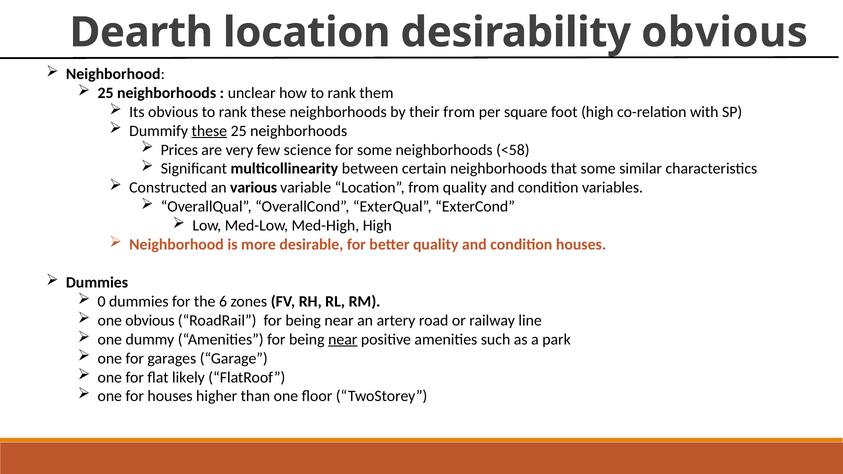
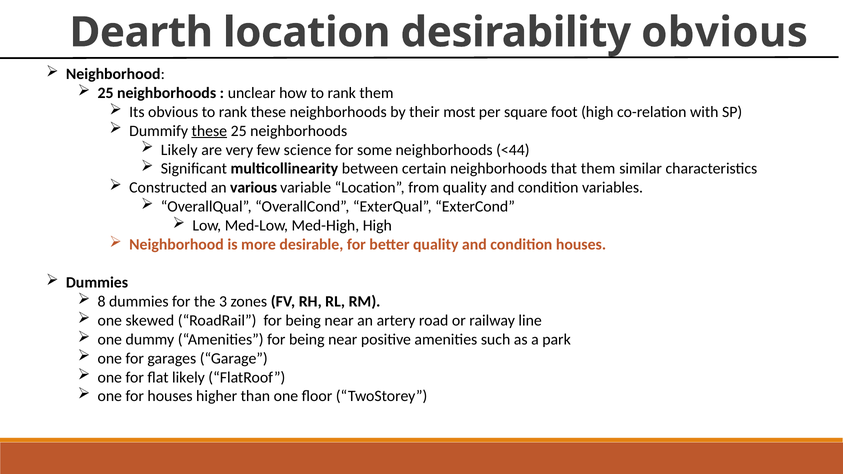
their from: from -> most
Prices at (179, 150): Prices -> Likely
<58: <58 -> <44
that some: some -> them
0: 0 -> 8
6: 6 -> 3
one obvious: obvious -> skewed
near at (343, 340) underline: present -> none
